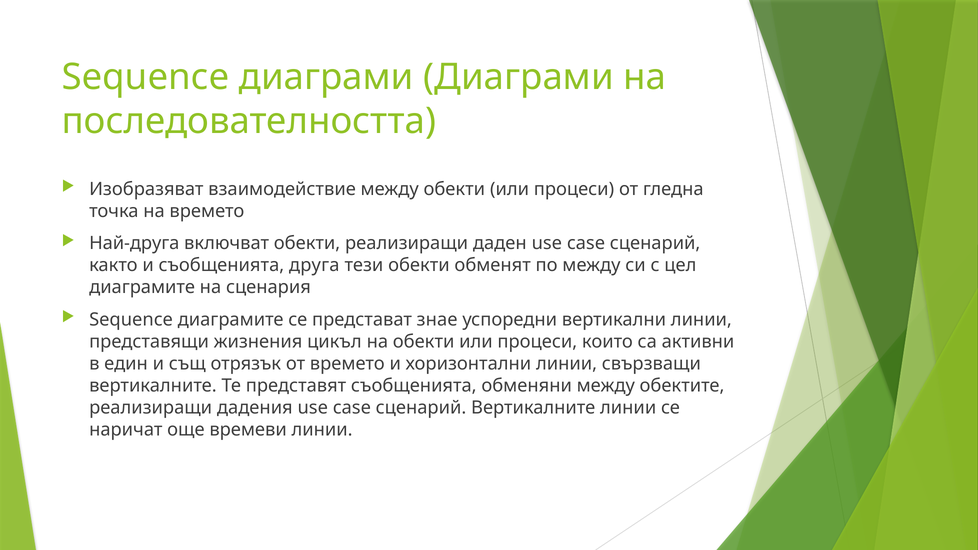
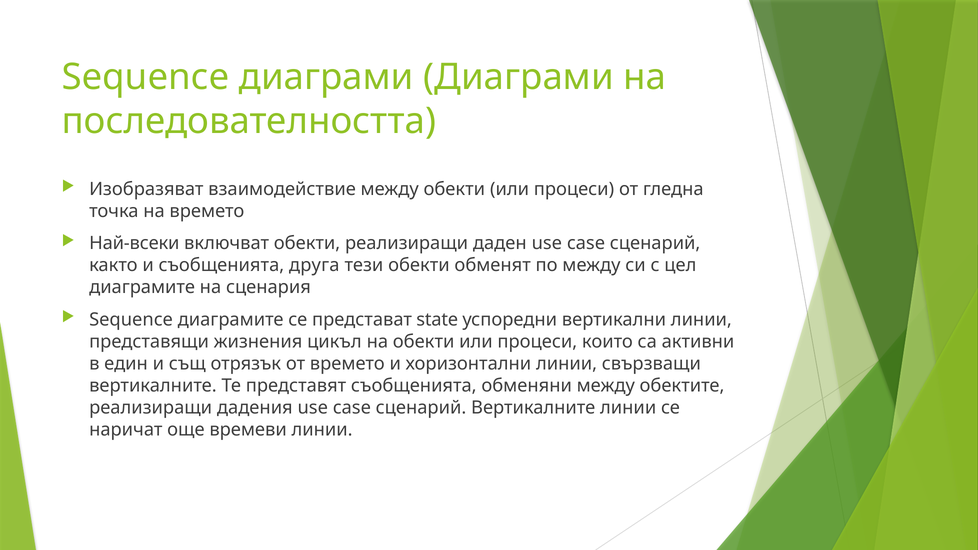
Най-друга: Най-друга -> Най-всеки
знае: знае -> state
